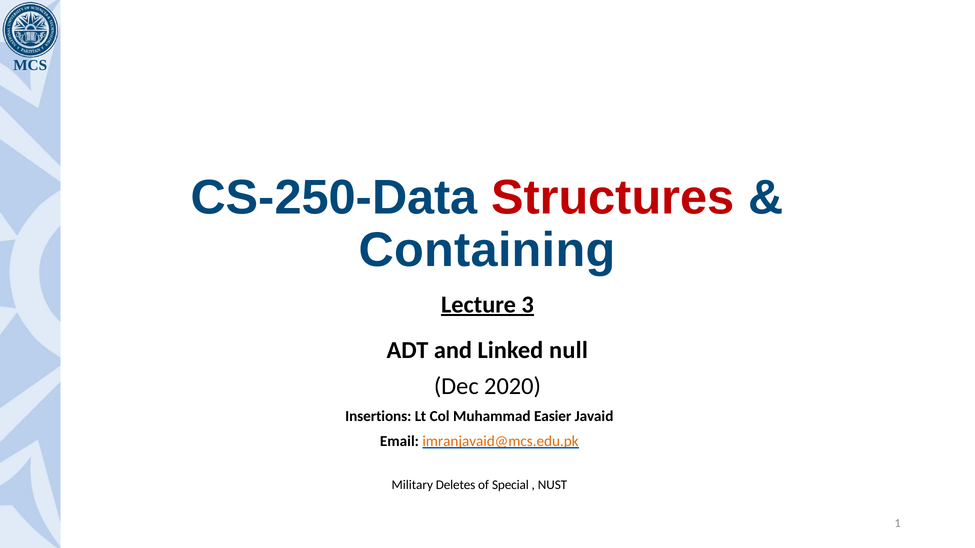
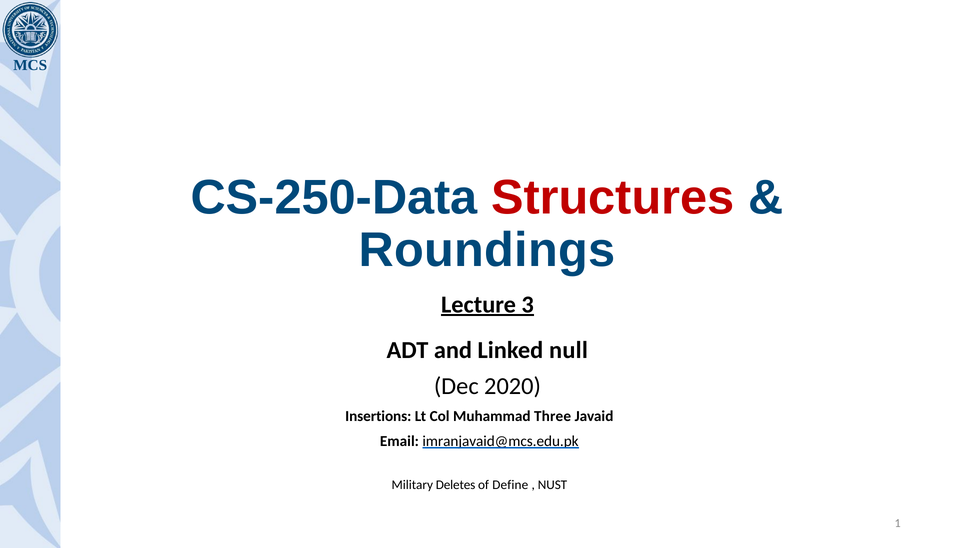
Containing: Containing -> Roundings
Easier: Easier -> Three
imranjavaid@mcs.edu.pk colour: orange -> black
Special: Special -> Define
